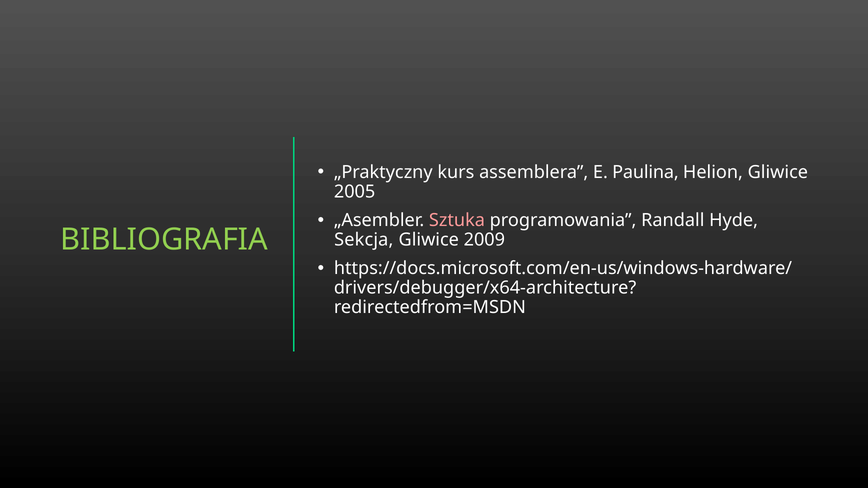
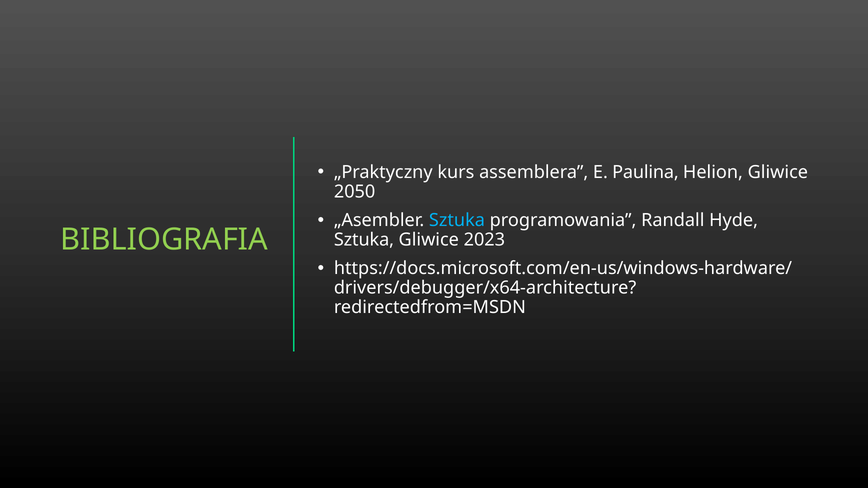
2005: 2005 -> 2050
Sztuka at (457, 220) colour: pink -> light blue
Sekcja at (364, 240): Sekcja -> Sztuka
2009: 2009 -> 2023
